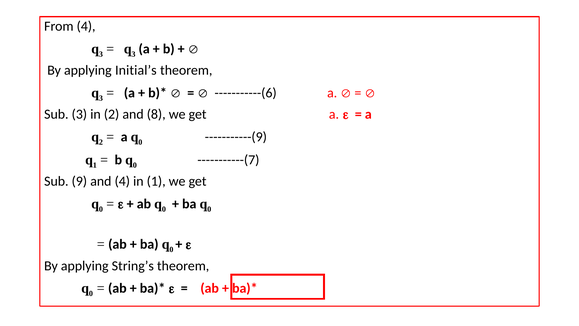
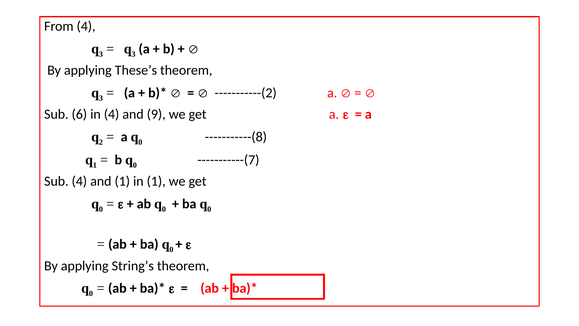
Initial’s: Initial’s -> These’s
-----------(6: -----------(6 -> -----------(2
Sub 3: 3 -> 6
in 2: 2 -> 4
8: 8 -> 9
-----------(9: -----------(9 -> -----------(8
Sub 9: 9 -> 4
and 4: 4 -> 1
